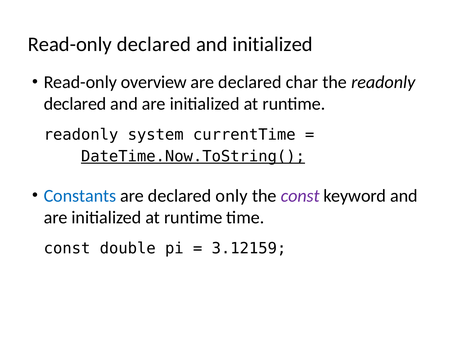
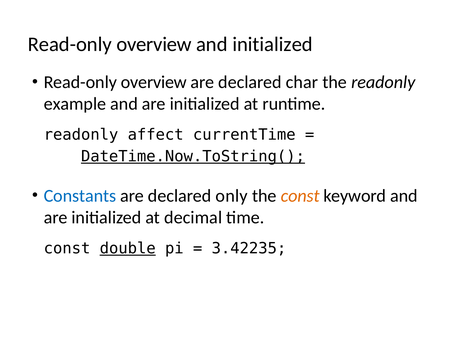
declared at (154, 44): declared -> overview
declared at (75, 104): declared -> example
system: system -> affect
const at (300, 196) colour: purple -> orange
runtime at (193, 217): runtime -> decimal
double underline: none -> present
3.12159: 3.12159 -> 3.42235
